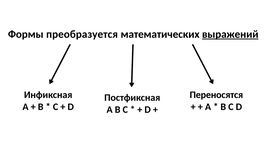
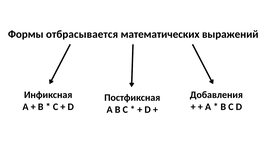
преобразуется: преобразуется -> отбрасывается
выражений underline: present -> none
Переносятся: Переносятся -> Добавления
